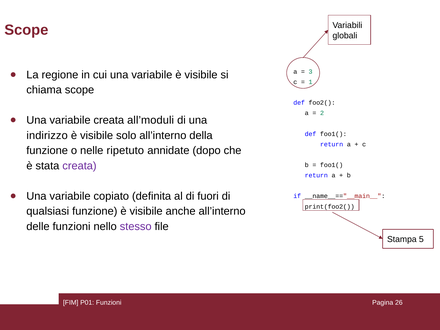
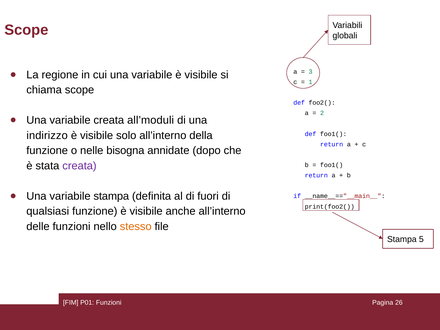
ripetuto: ripetuto -> bisogna
variabile copiato: copiato -> stampa
stesso colour: purple -> orange
